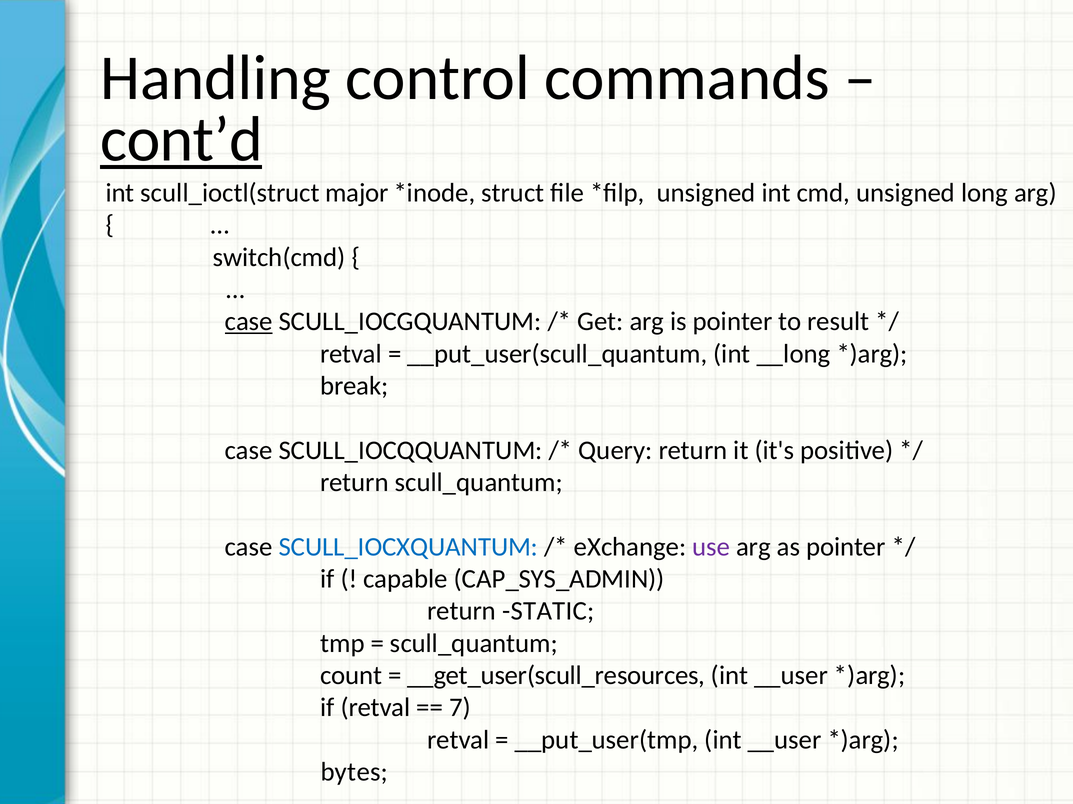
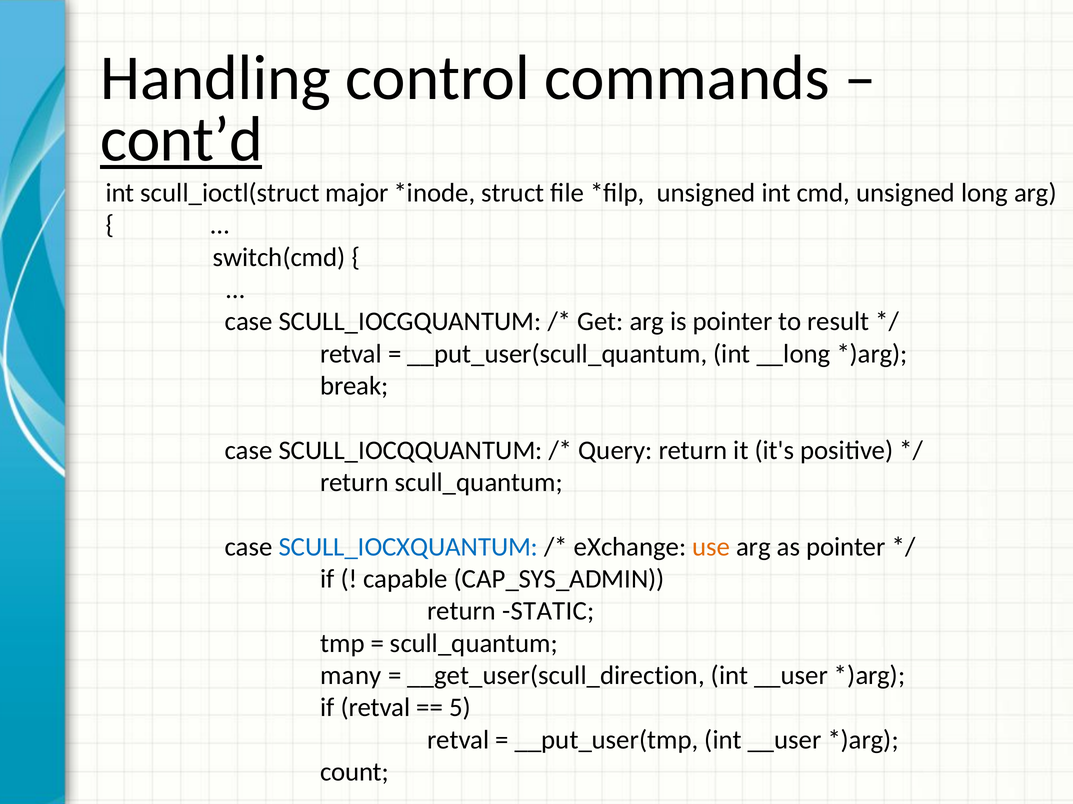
case at (249, 322) underline: present -> none
use colour: purple -> orange
count: count -> many
__get_user(scull_resources: __get_user(scull_resources -> __get_user(scull_direction
7: 7 -> 5
bytes: bytes -> count
